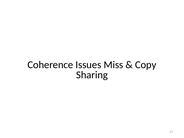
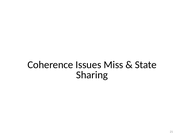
Copy: Copy -> State
